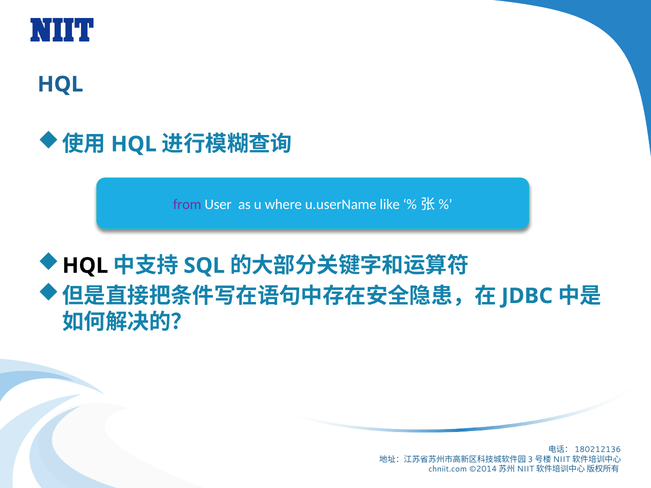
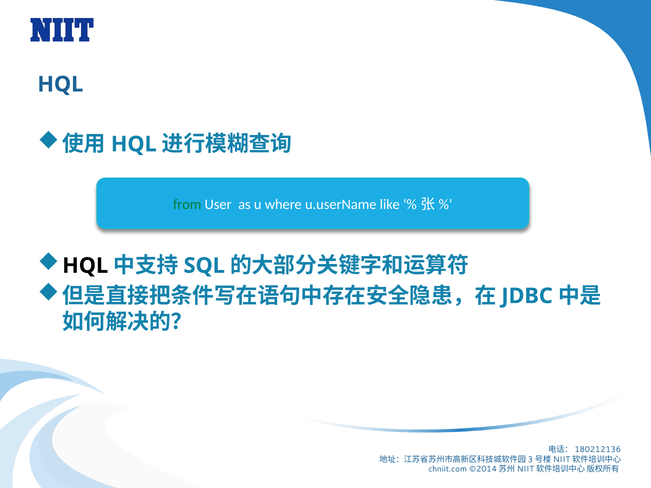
from colour: purple -> green
